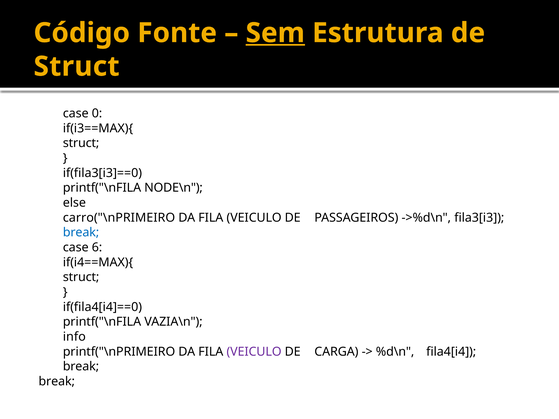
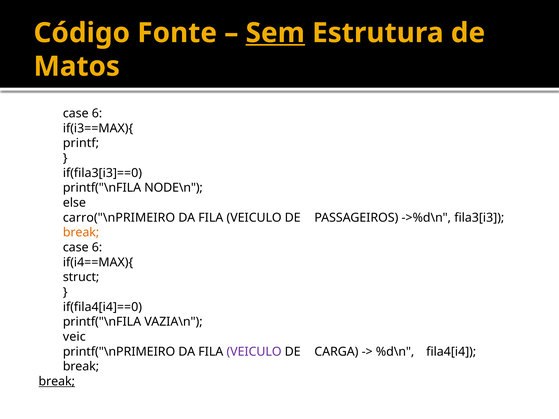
Struct at (77, 67): Struct -> Matos
0 at (97, 113): 0 -> 6
struct at (81, 143): struct -> printf
break at (81, 233) colour: blue -> orange
info: info -> veic
break at (57, 382) underline: none -> present
